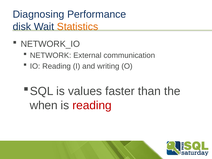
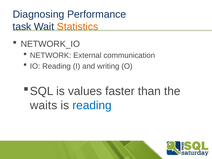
disk: disk -> task
when: when -> waits
reading at (92, 105) colour: red -> blue
